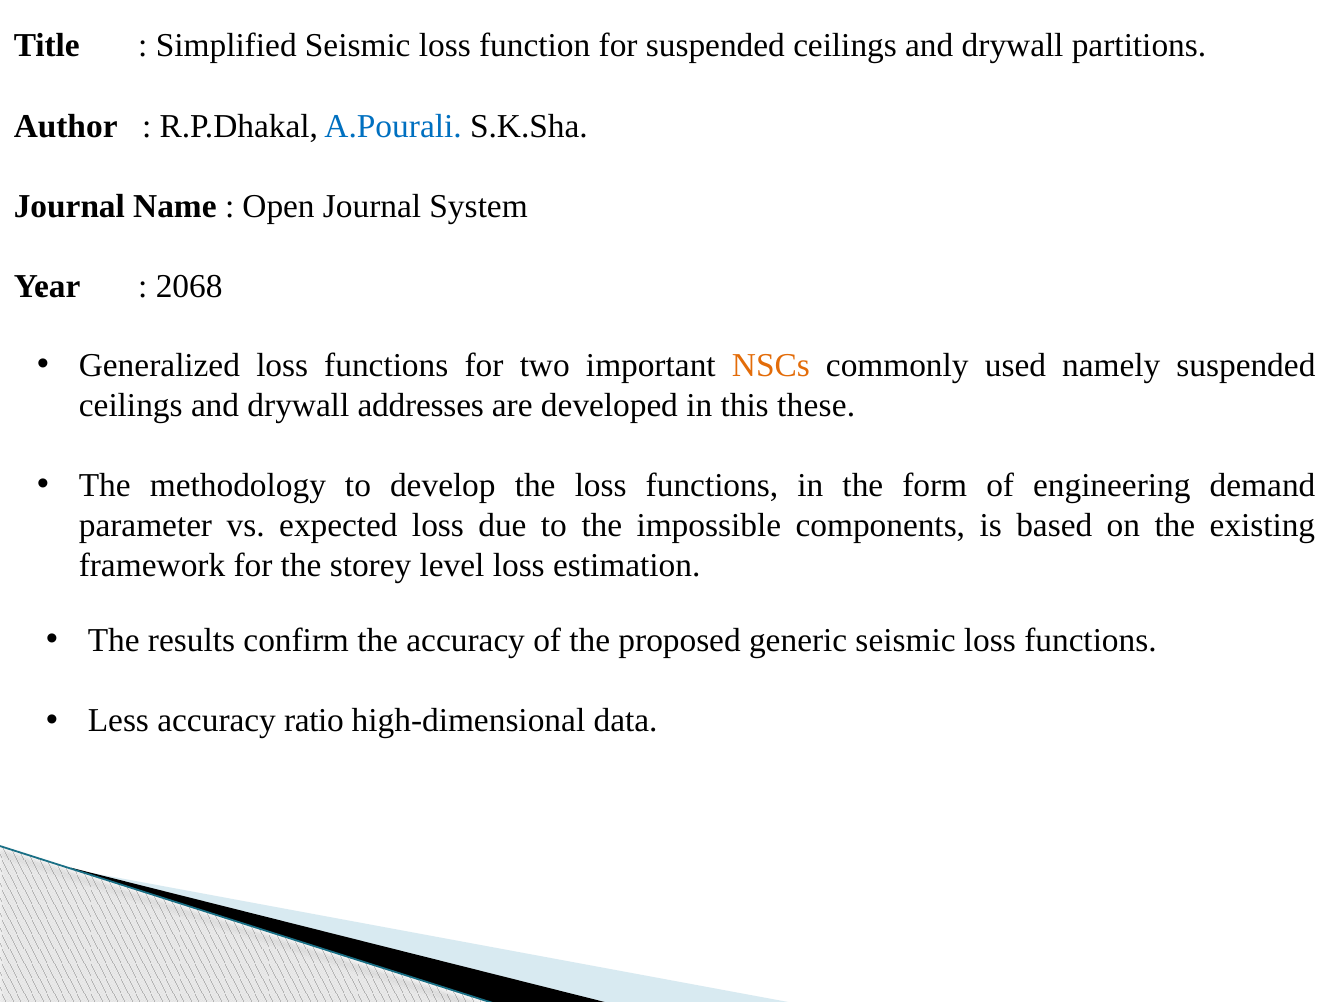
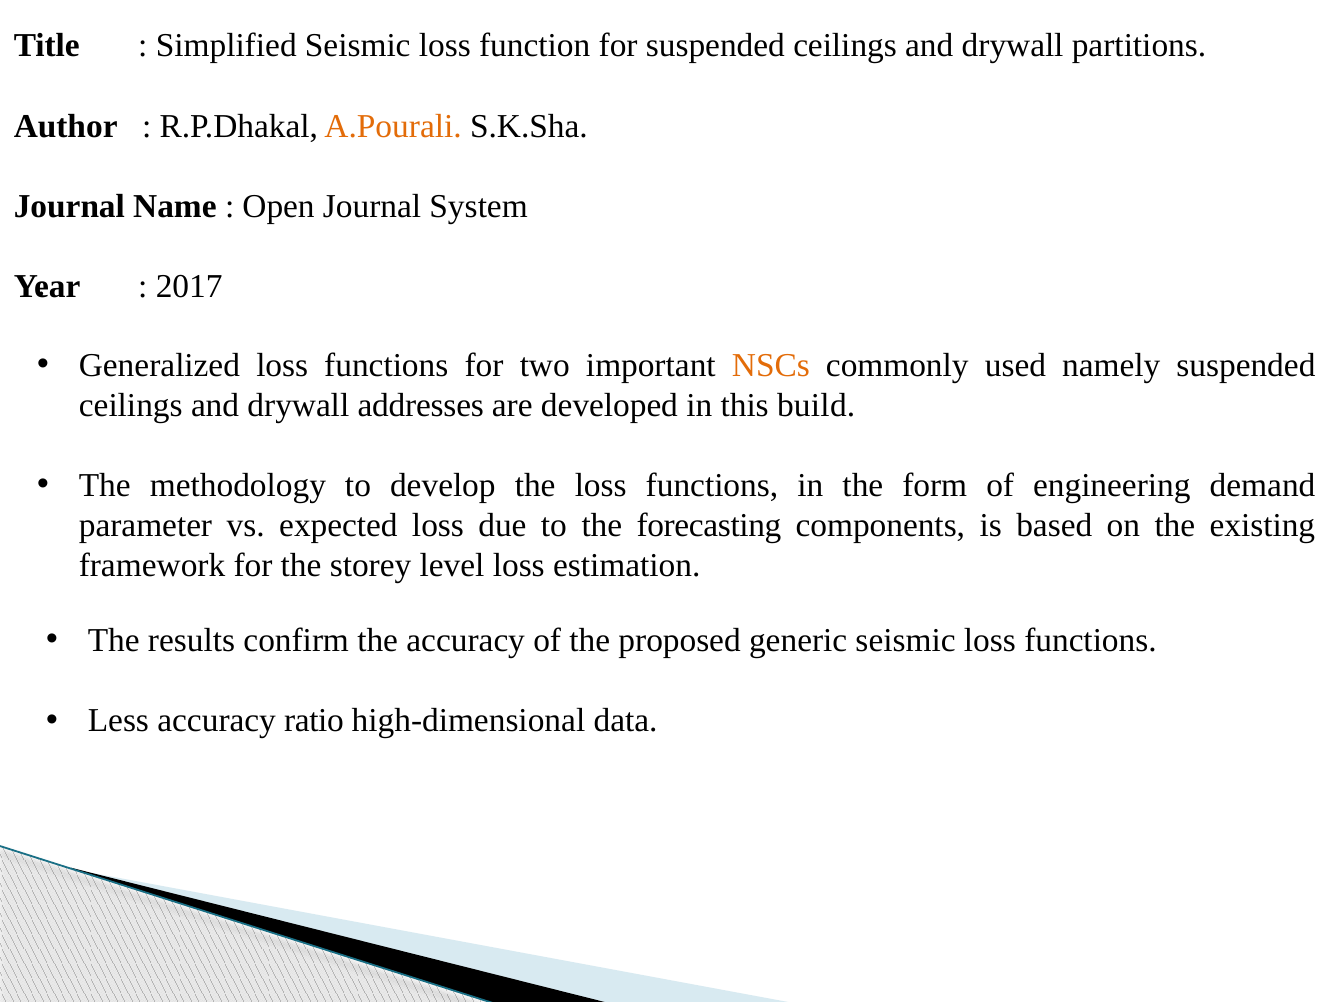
A.Pourali colour: blue -> orange
2068: 2068 -> 2017
these: these -> build
impossible: impossible -> forecasting
